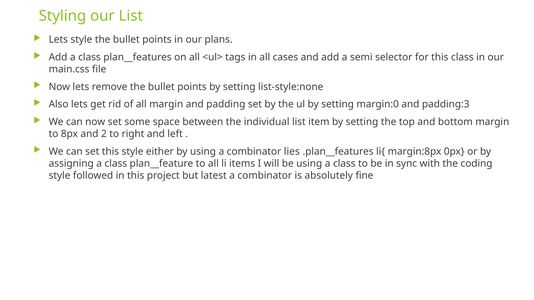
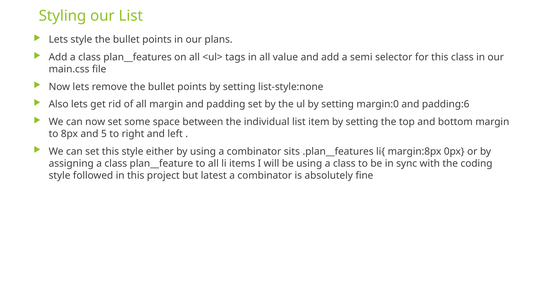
cases: cases -> value
padding:3: padding:3 -> padding:6
2: 2 -> 5
lies: lies -> sits
